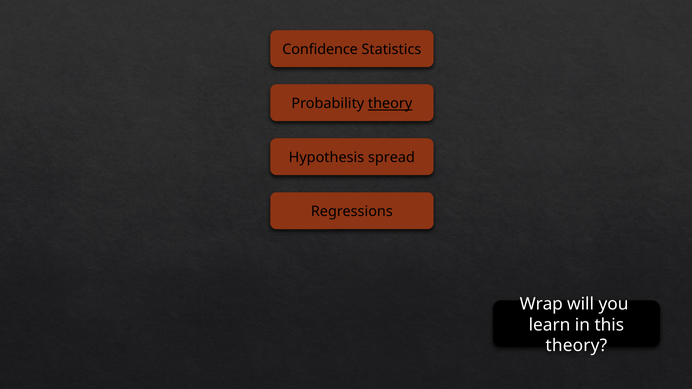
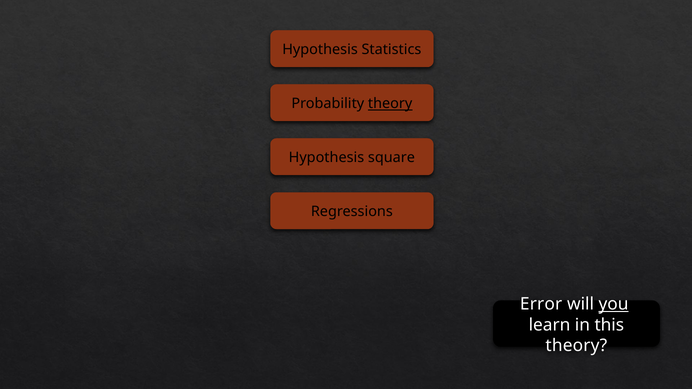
Confidence at (320, 50): Confidence -> Hypothesis
spread: spread -> square
Wrap: Wrap -> Error
you underline: none -> present
